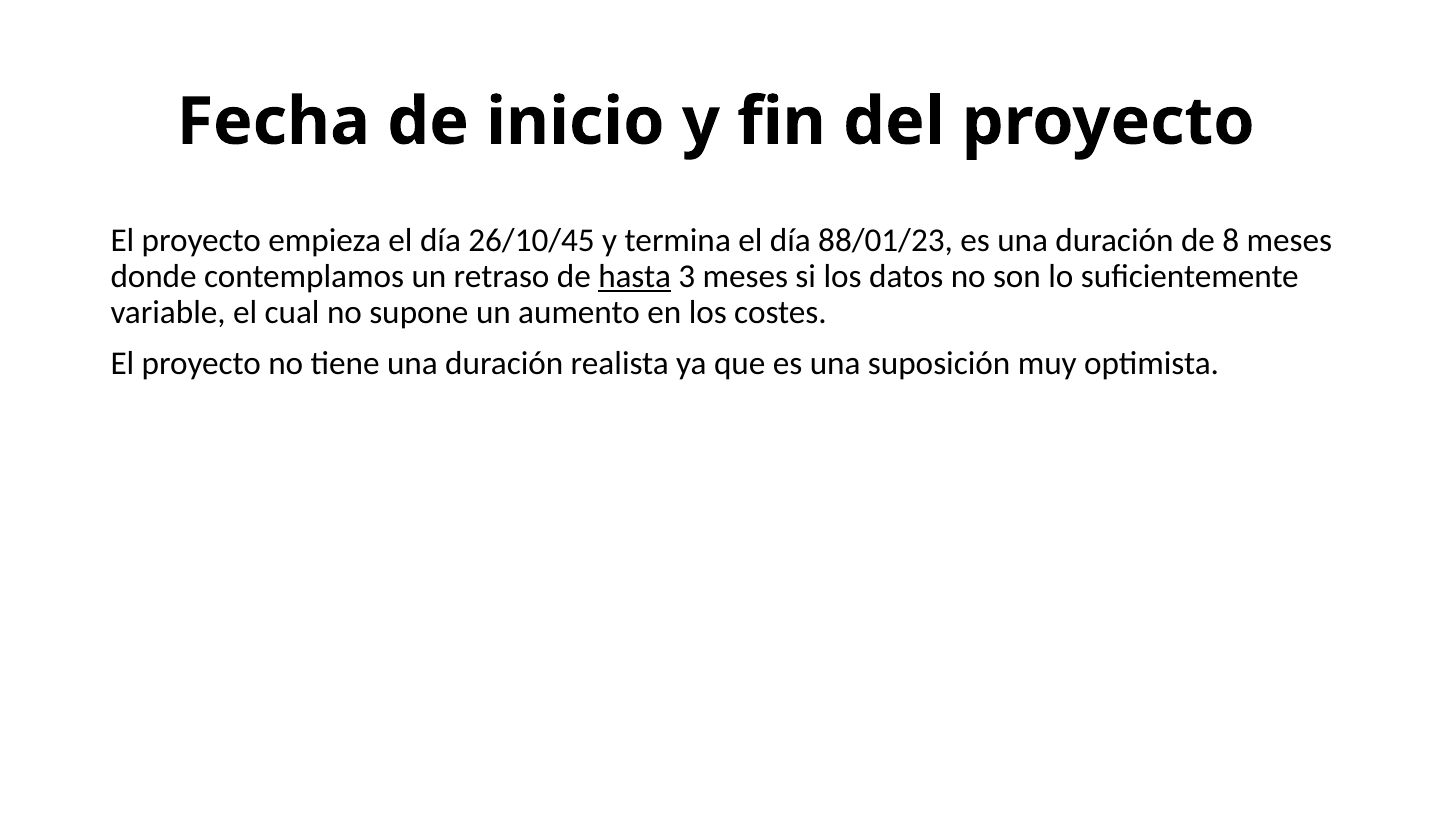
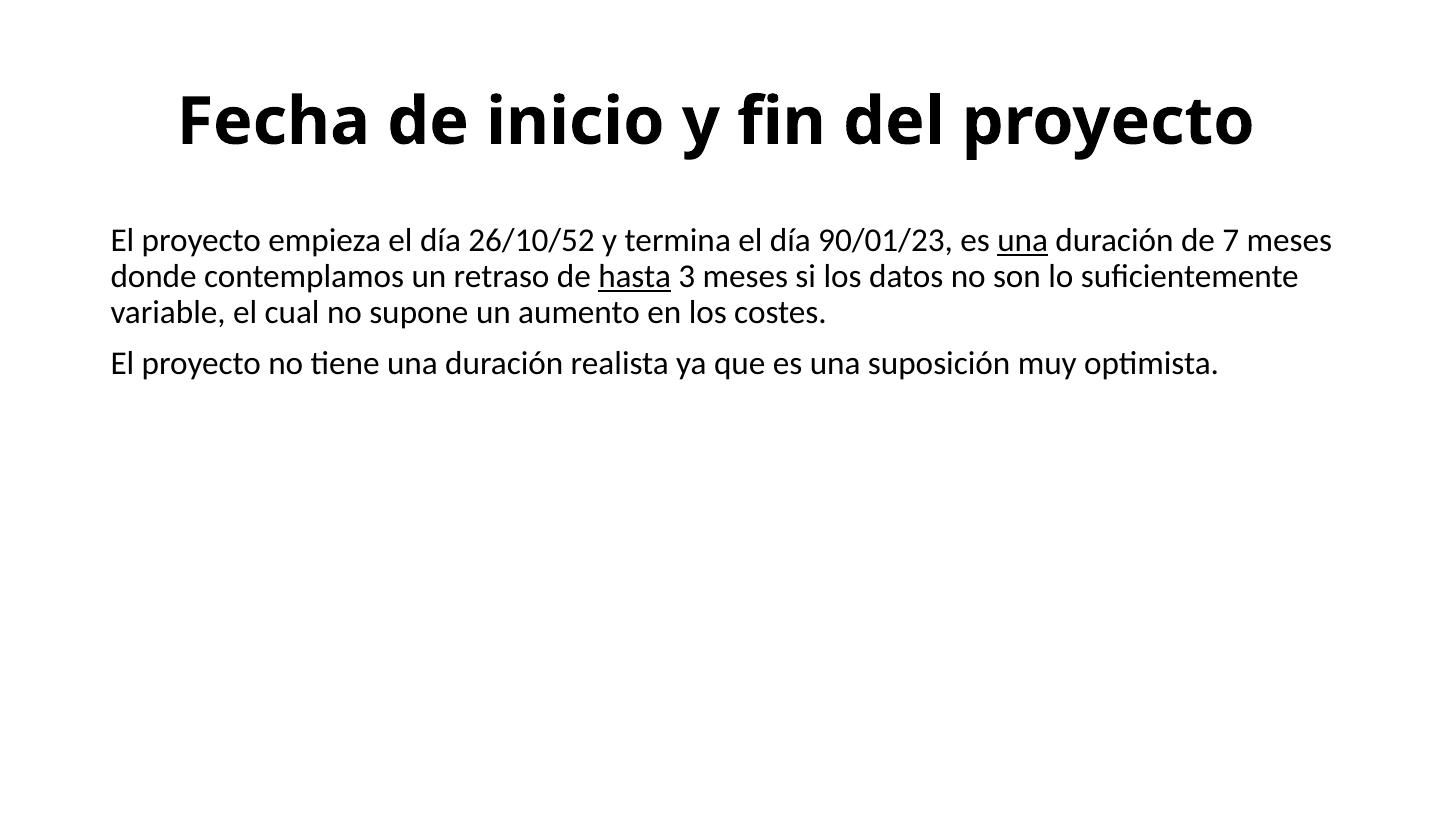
26/10/45: 26/10/45 -> 26/10/52
88/01/23: 88/01/23 -> 90/01/23
una at (1023, 240) underline: none -> present
8: 8 -> 7
